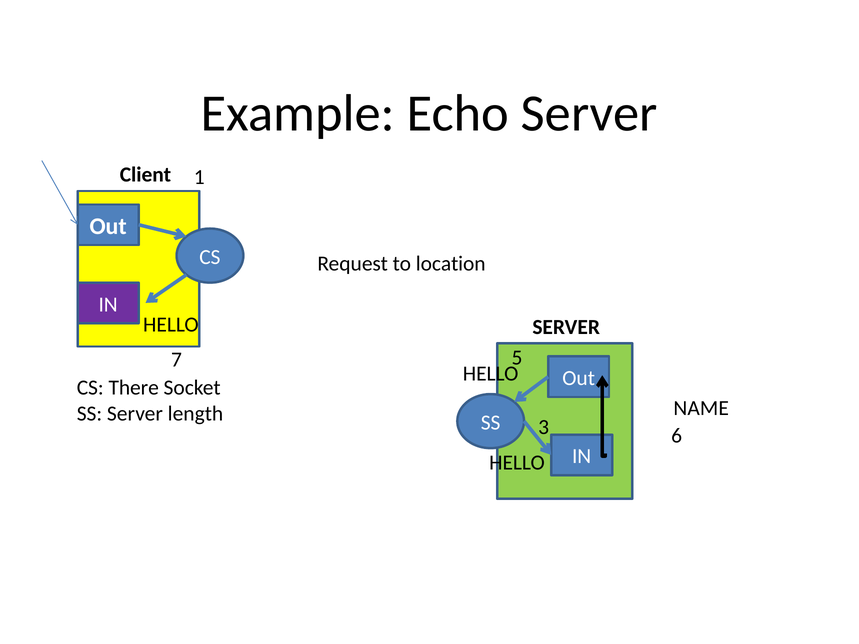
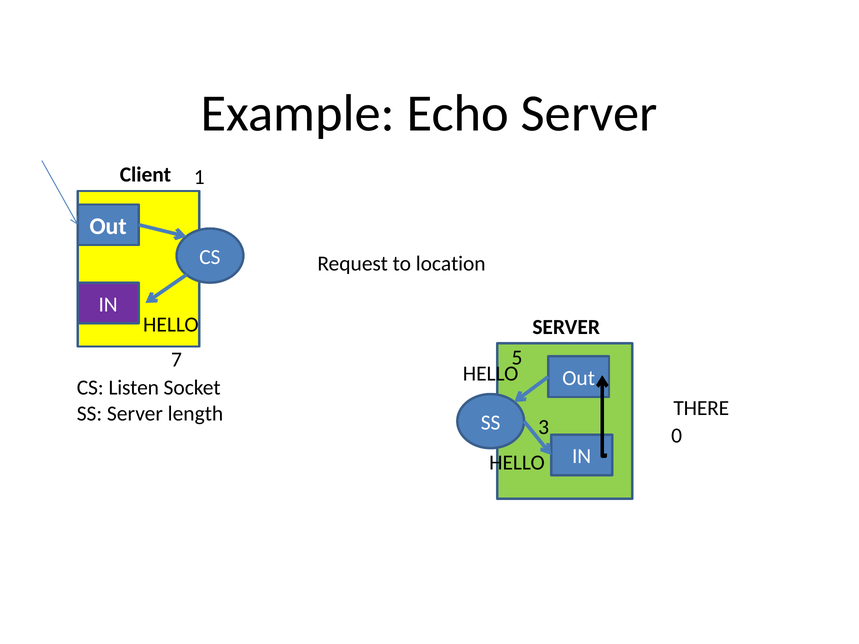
There: There -> Listen
NAME: NAME -> THERE
6: 6 -> 0
